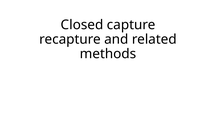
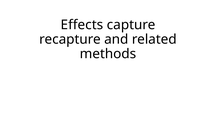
Closed: Closed -> Effects
